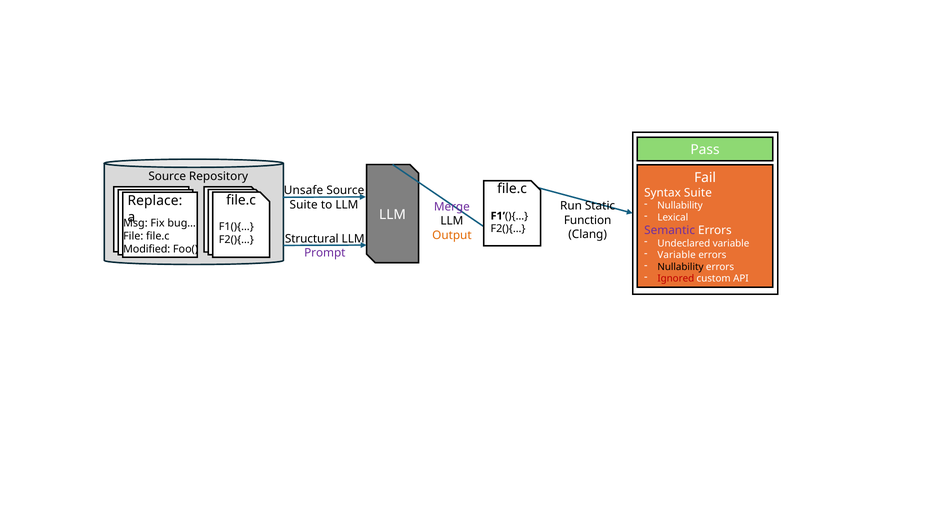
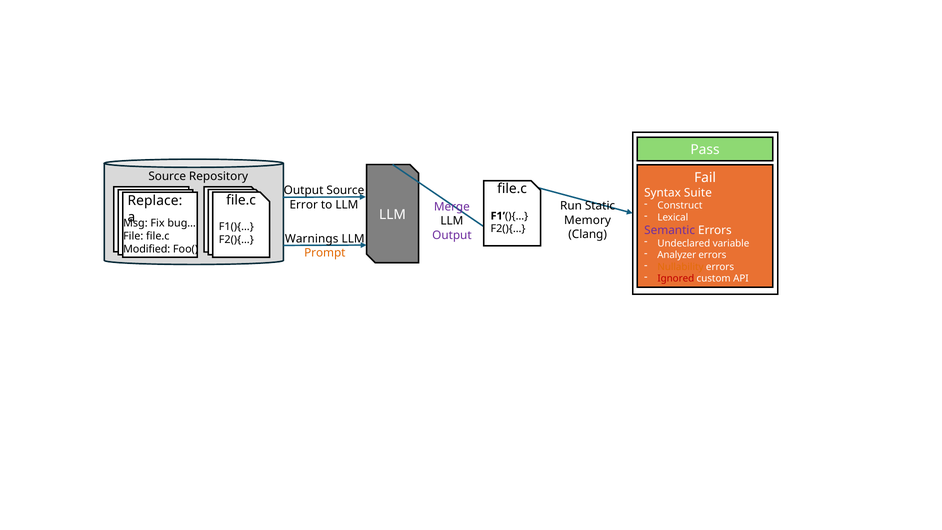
Unsafe at (304, 191): Unsafe -> Output
Nullability at (680, 206): Nullability -> Construct
Suite at (304, 205): Suite -> Error
Function: Function -> Memory
Output at (452, 235) colour: orange -> purple
Structural: Structural -> Warnings
Prompt colour: purple -> orange
Variable at (677, 255): Variable -> Analyzer
Nullability at (681, 267) colour: black -> orange
